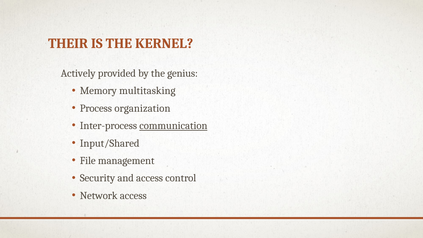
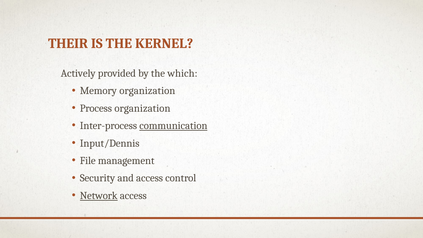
genius: genius -> which
Memory multitasking: multitasking -> organization
Input/Shared: Input/Shared -> Input/Dennis
Network underline: none -> present
